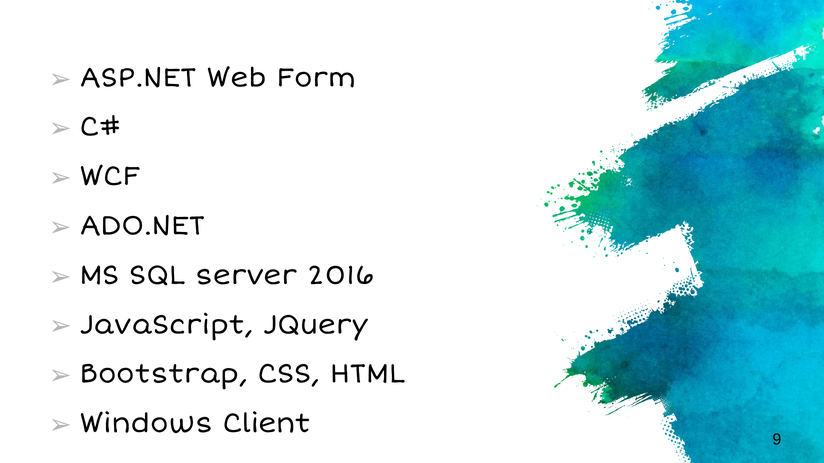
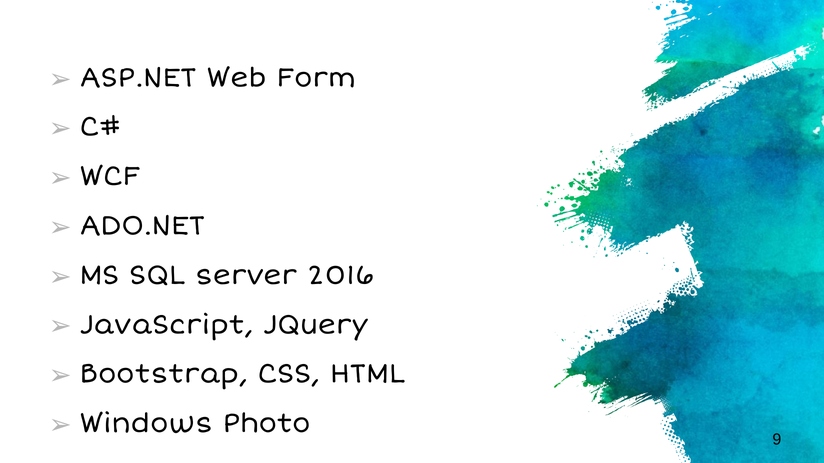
Client: Client -> Photo
